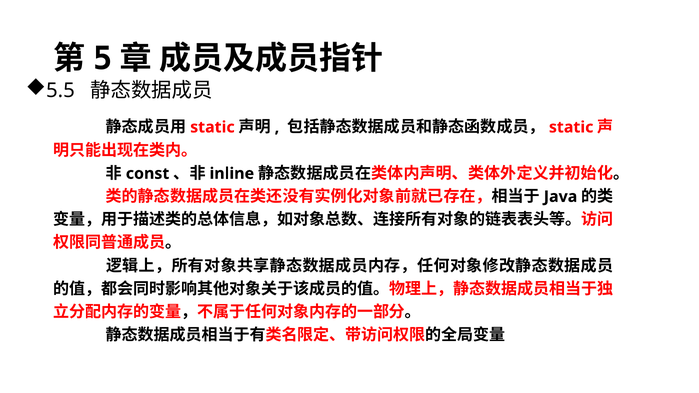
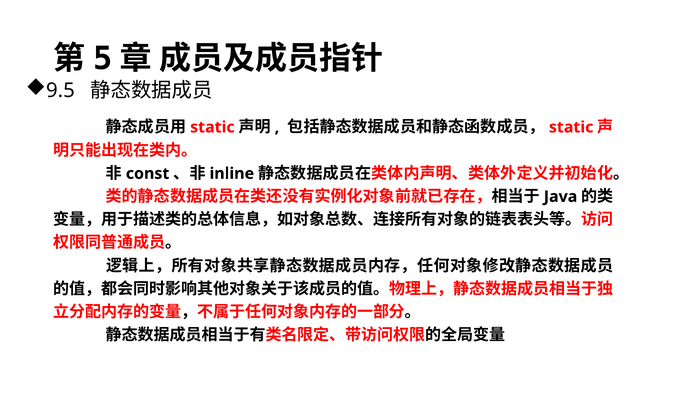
5.5: 5.5 -> 9.5
